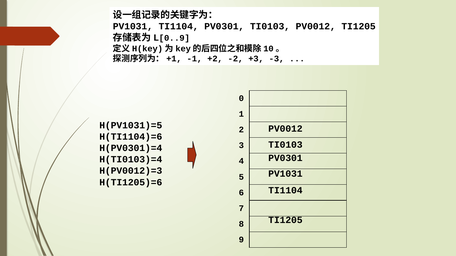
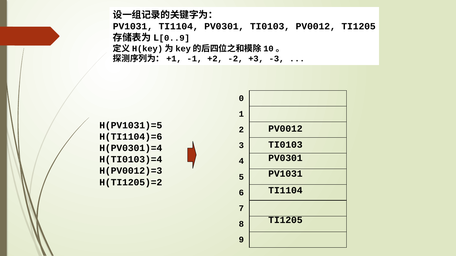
H(TI1205)=6: H(TI1205)=6 -> H(TI1205)=2
